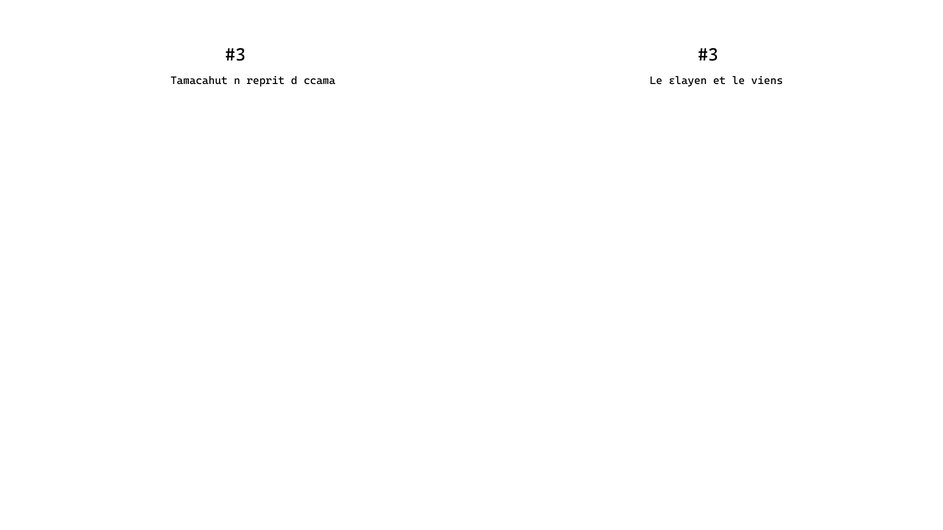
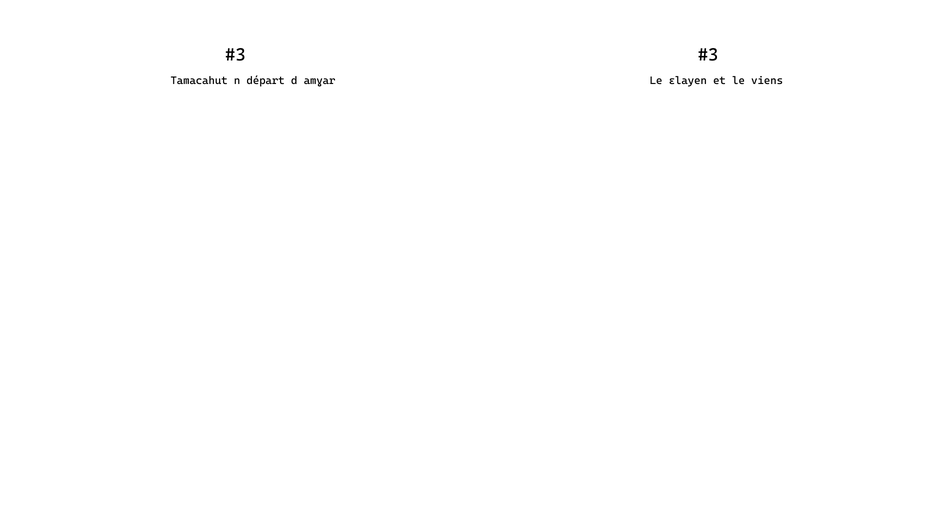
reprit: reprit -> départ
ccama: ccama -> amɣar
